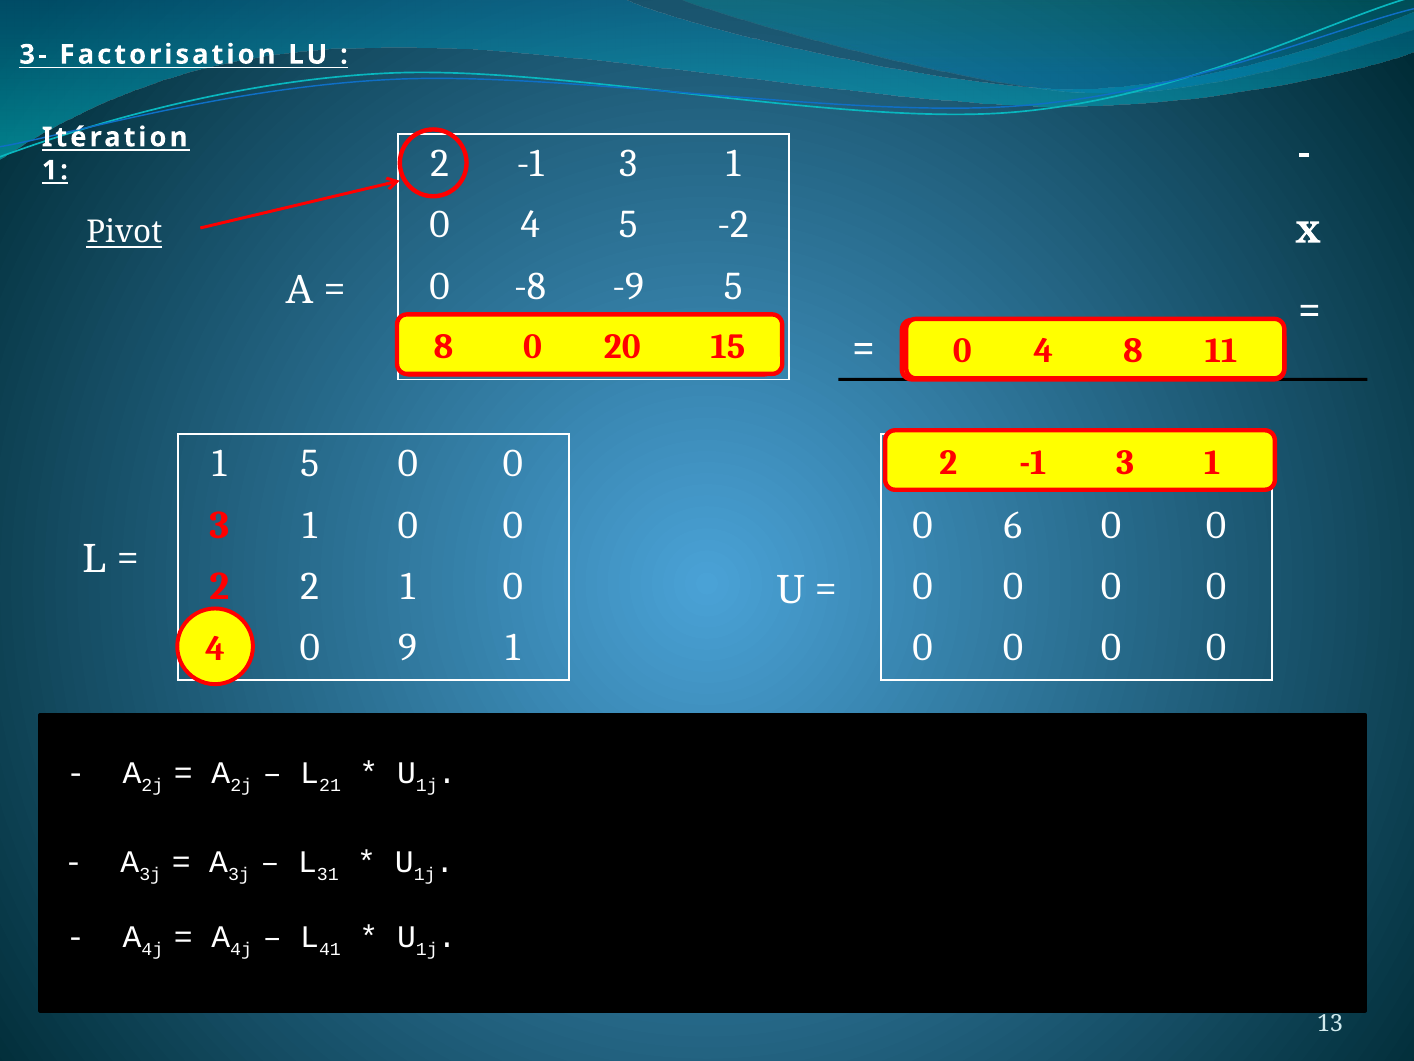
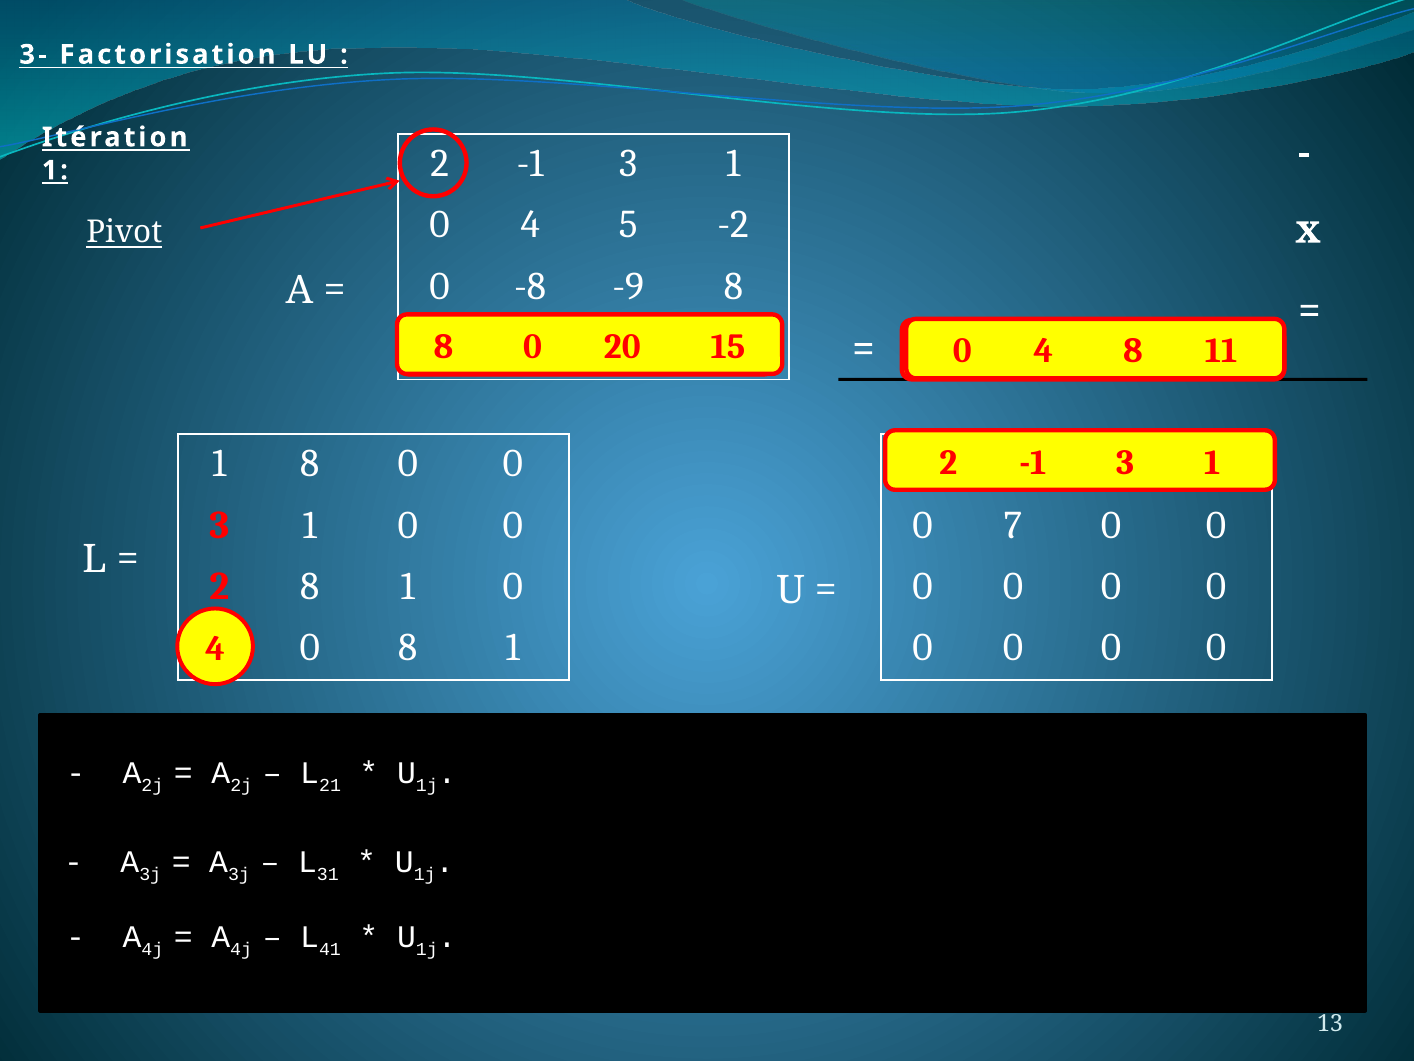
-9 5: 5 -> 8
1 5: 5 -> 8
6: 6 -> 7
2 2: 2 -> 8
0 9: 9 -> 8
